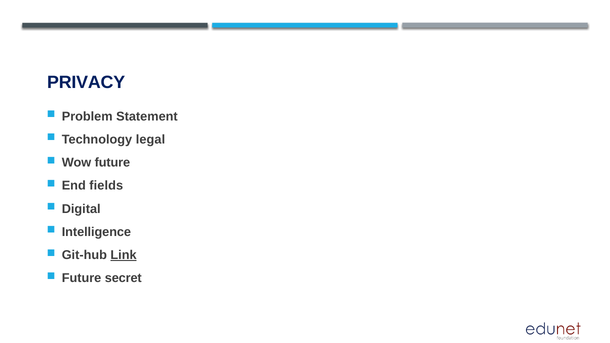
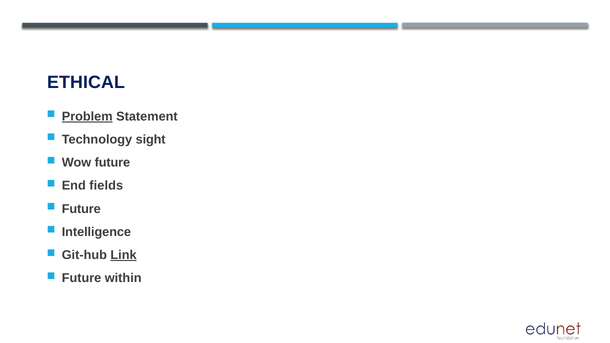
PRIVACY: PRIVACY -> ETHICAL
Problem underline: none -> present
legal: legal -> sight
Digital at (81, 209): Digital -> Future
secret: secret -> within
